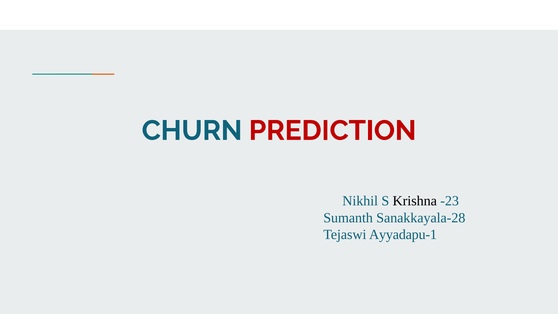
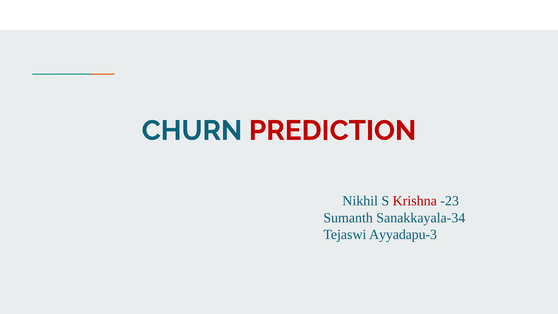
Krishna colour: black -> red
Sanakkayala-28: Sanakkayala-28 -> Sanakkayala-34
Ayyadapu-1: Ayyadapu-1 -> Ayyadapu-3
